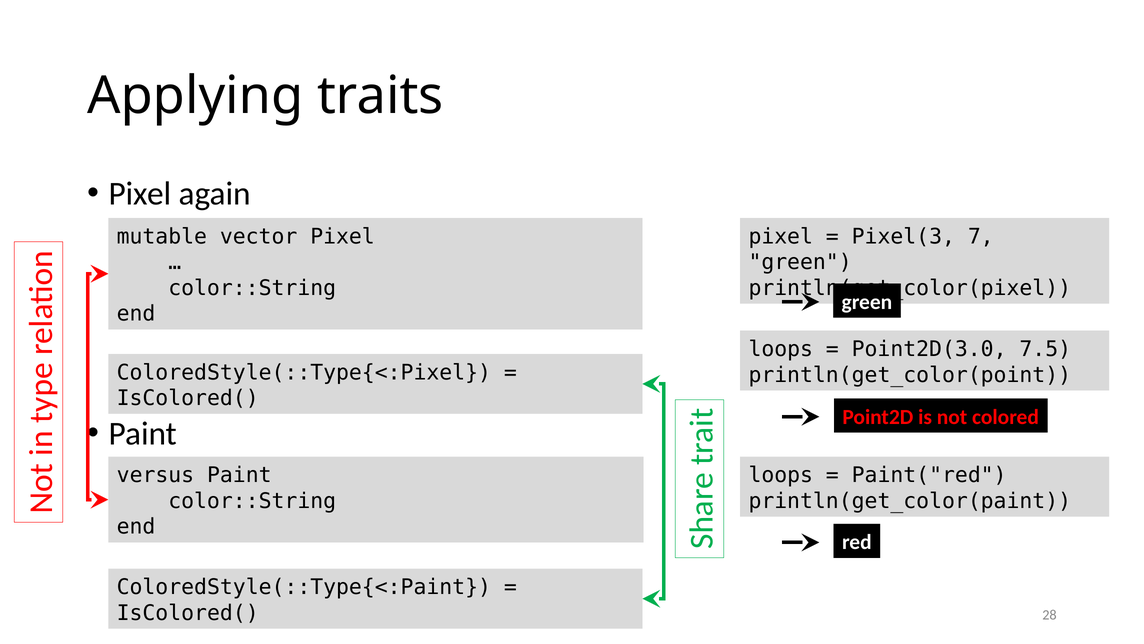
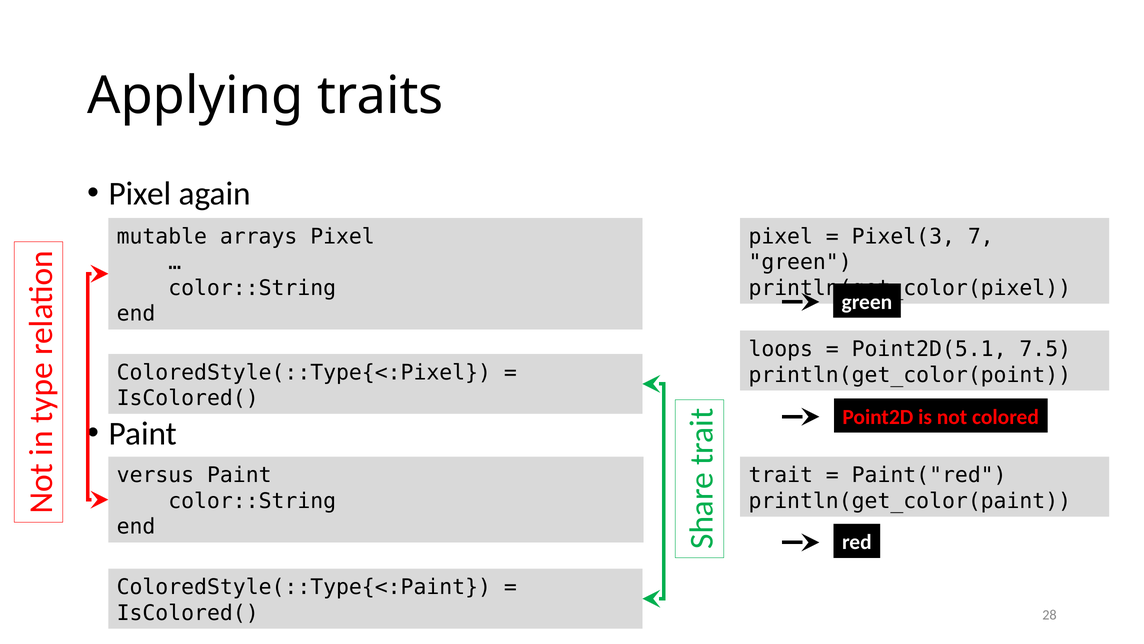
vector: vector -> arrays
Point2D(3.0: Point2D(3.0 -> Point2D(5.1
loops at (781, 475): loops -> trait
